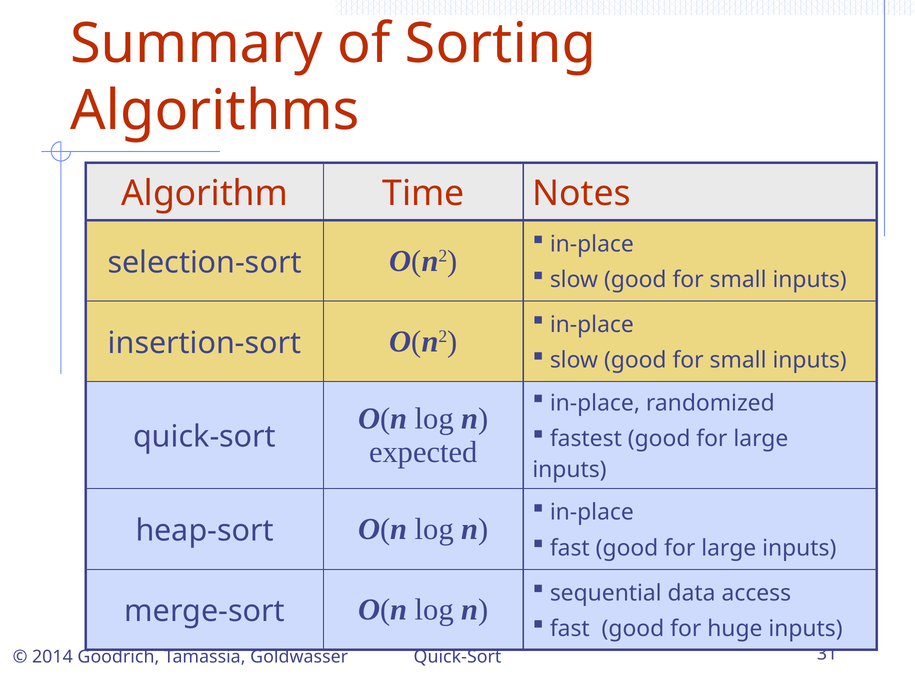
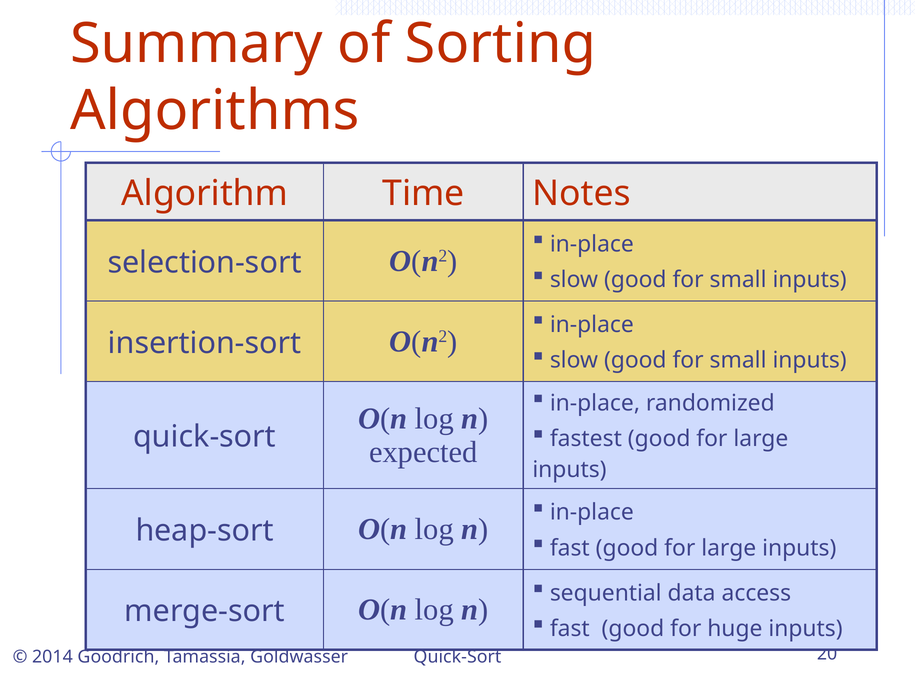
31: 31 -> 20
